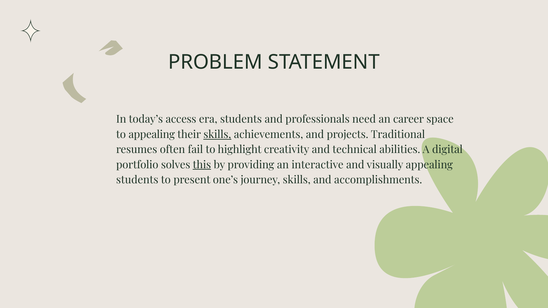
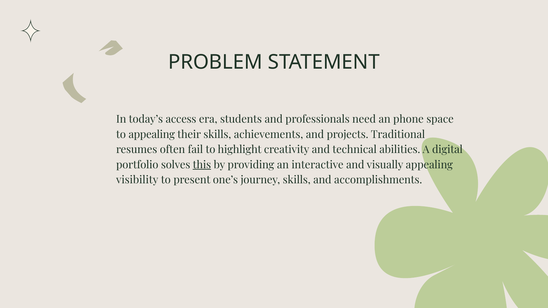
career: career -> phone
skills at (217, 135) underline: present -> none
students at (137, 180): students -> visibility
